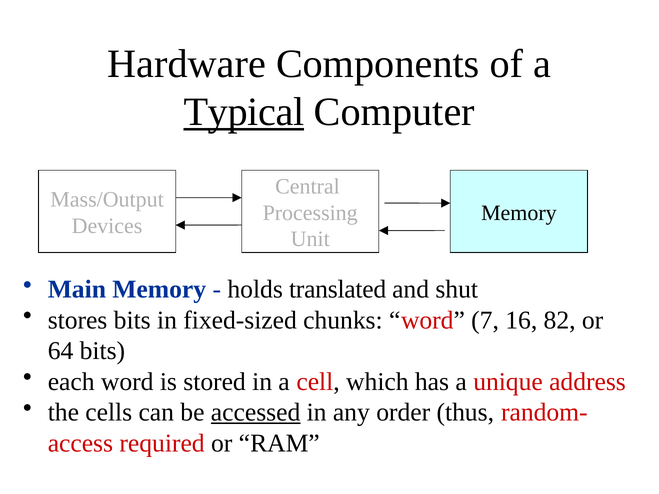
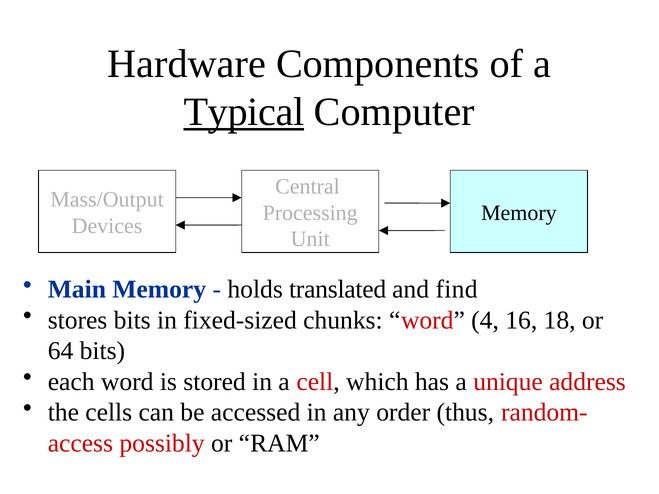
shut: shut -> find
7: 7 -> 4
82: 82 -> 18
accessed underline: present -> none
required: required -> possibly
